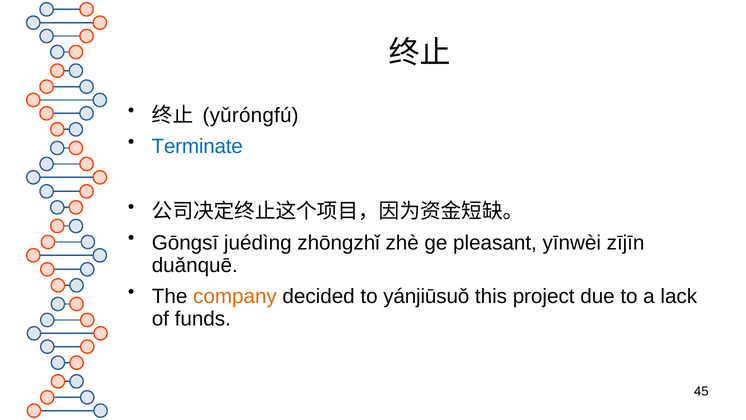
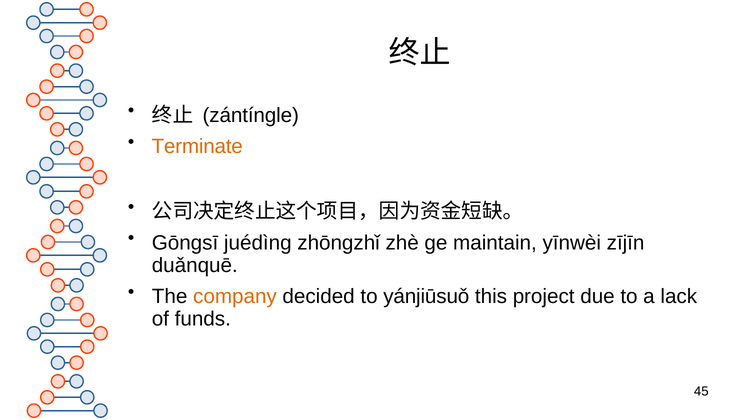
yǔróngfú: yǔróngfú -> zántíngle
Terminate colour: blue -> orange
pleasant: pleasant -> maintain
